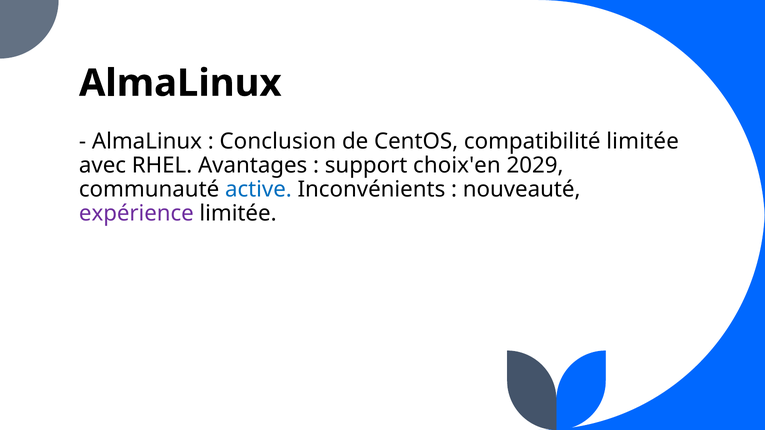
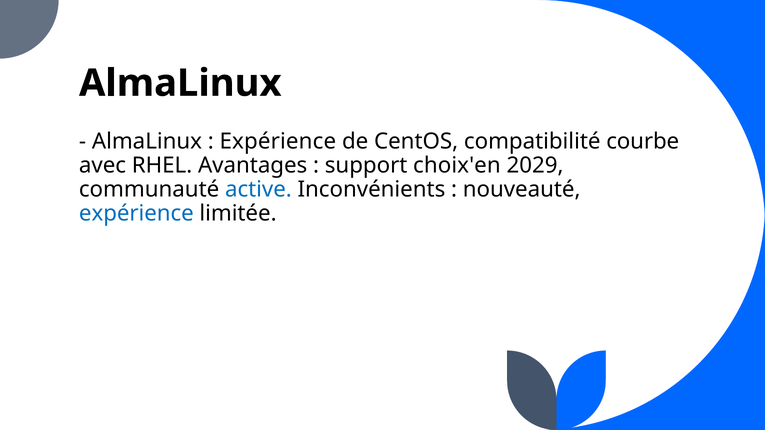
Conclusion at (278, 141): Conclusion -> Expérience
compatibilité limitée: limitée -> courbe
expérience at (136, 214) colour: purple -> blue
